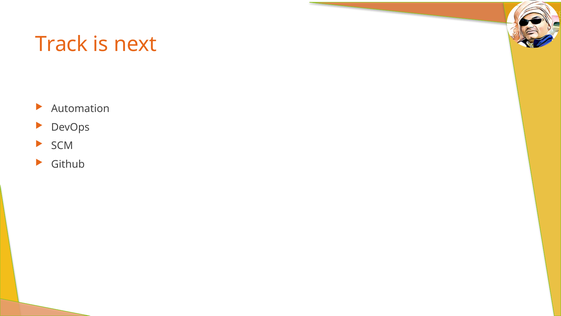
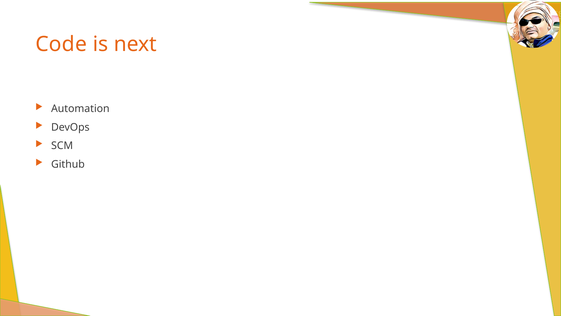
Track: Track -> Code
